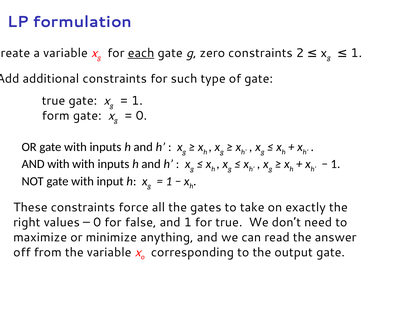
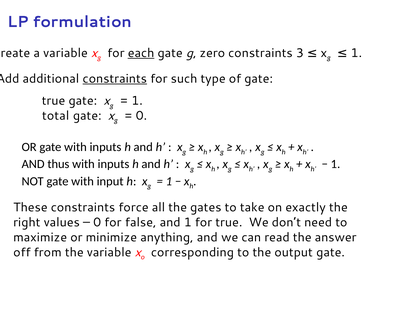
2: 2 -> 3
constraints at (115, 79) underline: none -> present
form: form -> total
AND with: with -> thus
